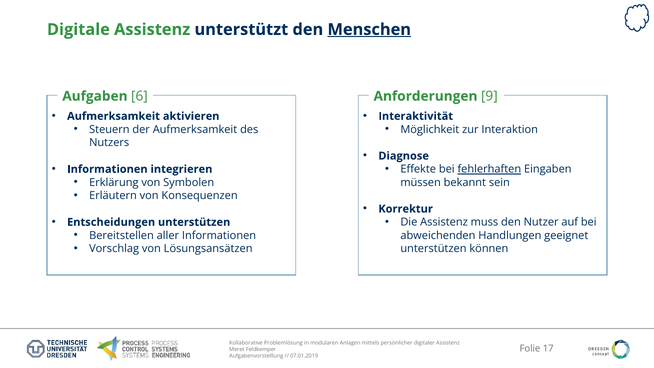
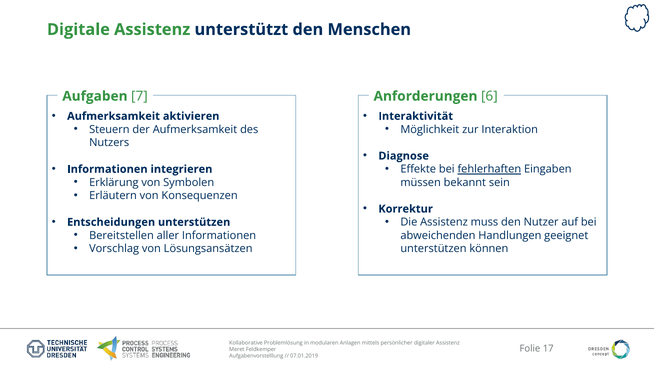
Menschen underline: present -> none
6: 6 -> 7
9: 9 -> 6
